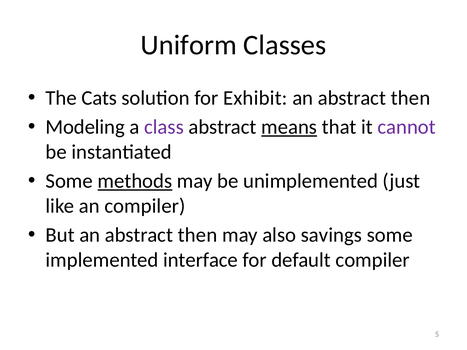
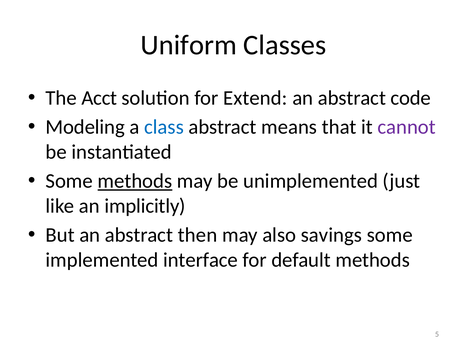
Cats: Cats -> Acct
Exhibit: Exhibit -> Extend
then at (411, 98): then -> code
class colour: purple -> blue
means underline: present -> none
an compiler: compiler -> implicitly
default compiler: compiler -> methods
